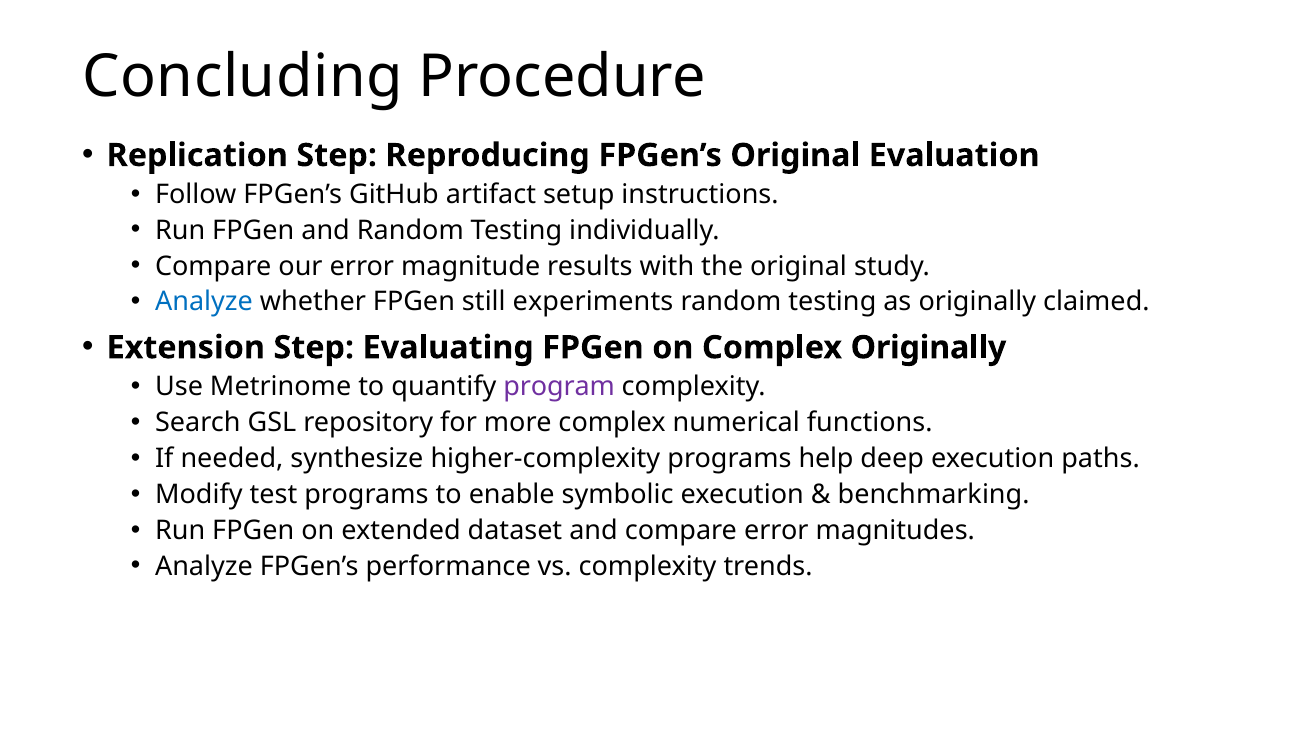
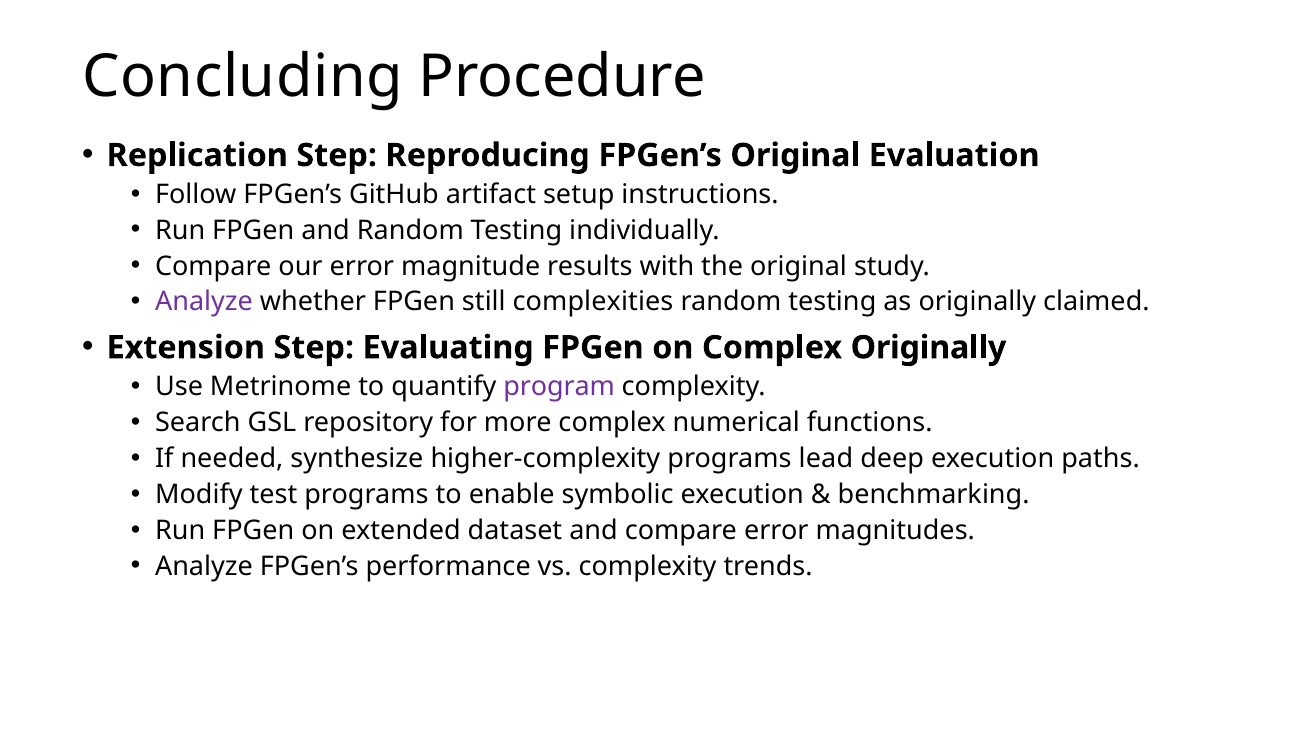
Analyze at (204, 302) colour: blue -> purple
experiments: experiments -> complexities
help: help -> lead
